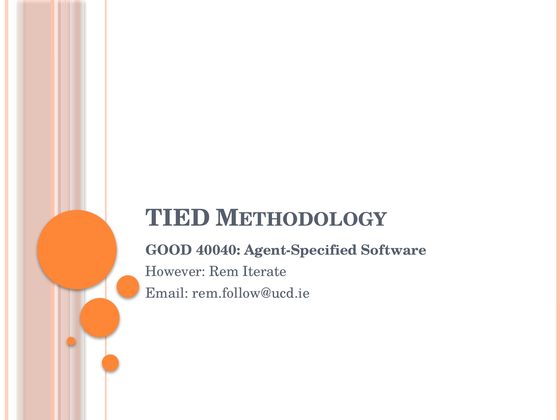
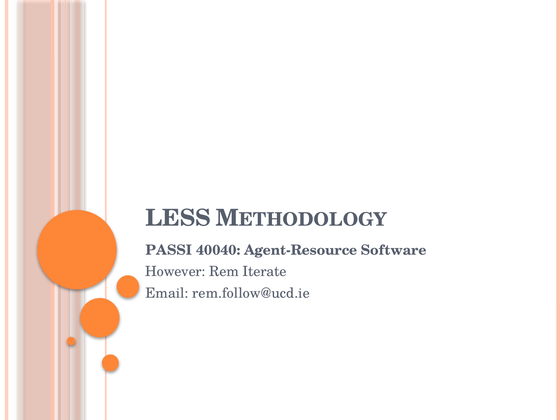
TIED: TIED -> LESS
GOOD: GOOD -> PASSI
Agent-Specified: Agent-Specified -> Agent-Resource
